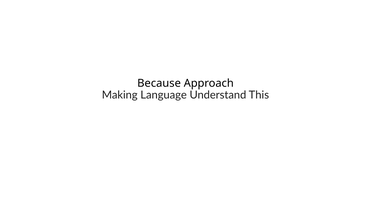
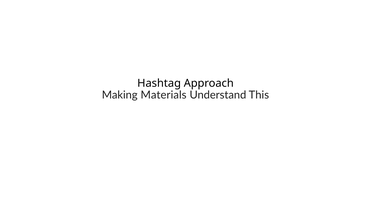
Because: Because -> Hashtag
Language: Language -> Materials
